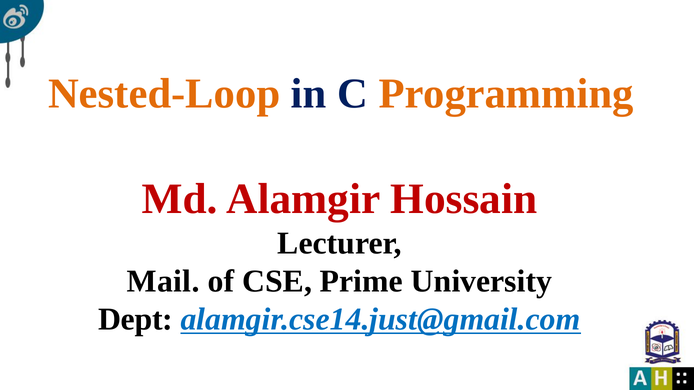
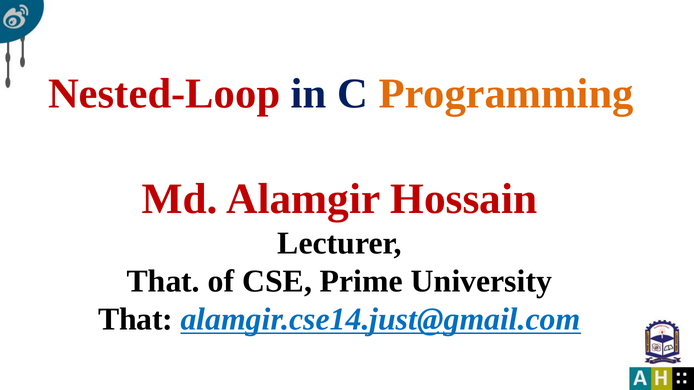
Nested-Loop colour: orange -> red
Mail at (163, 282): Mail -> That
Dept at (136, 320): Dept -> That
